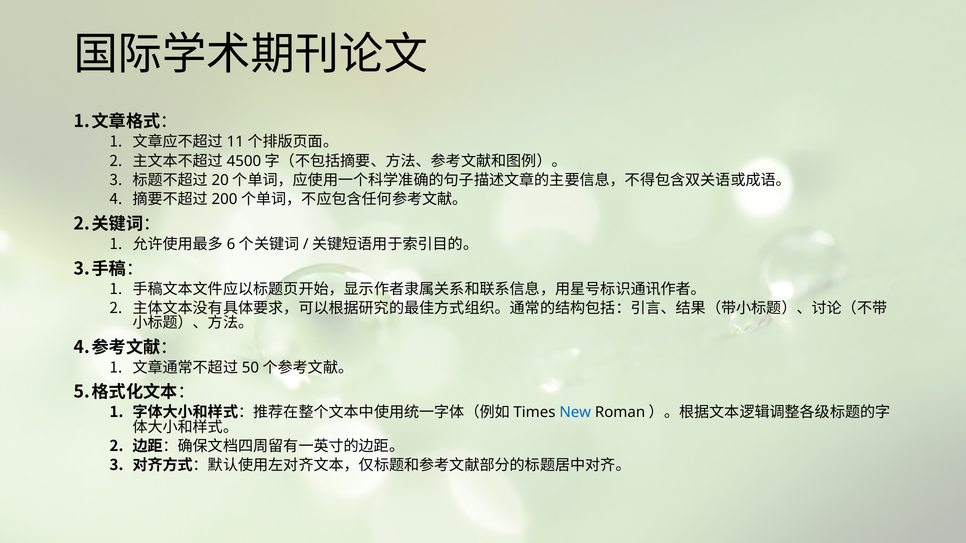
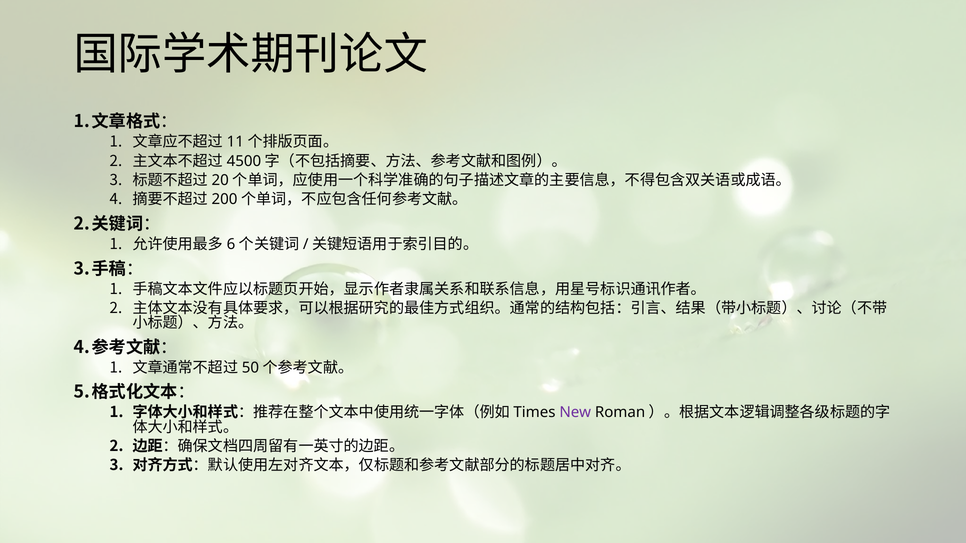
New colour: blue -> purple
